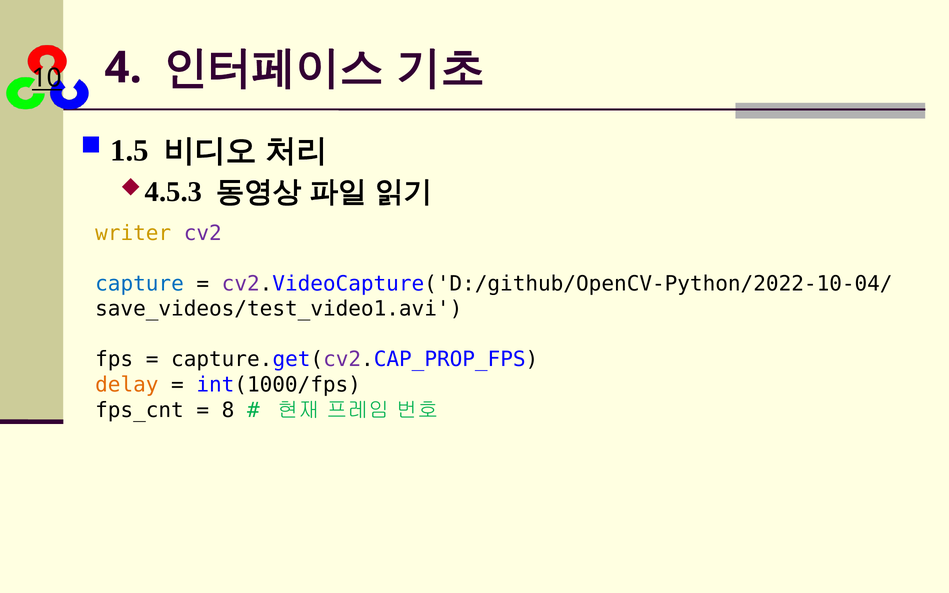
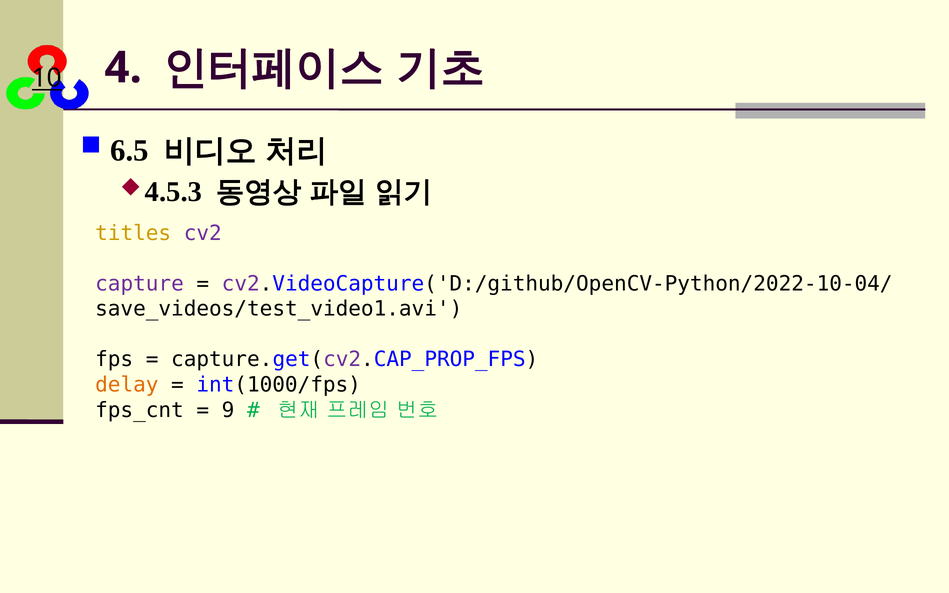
1.5: 1.5 -> 6.5
writer: writer -> titles
capture colour: blue -> purple
8: 8 -> 9
